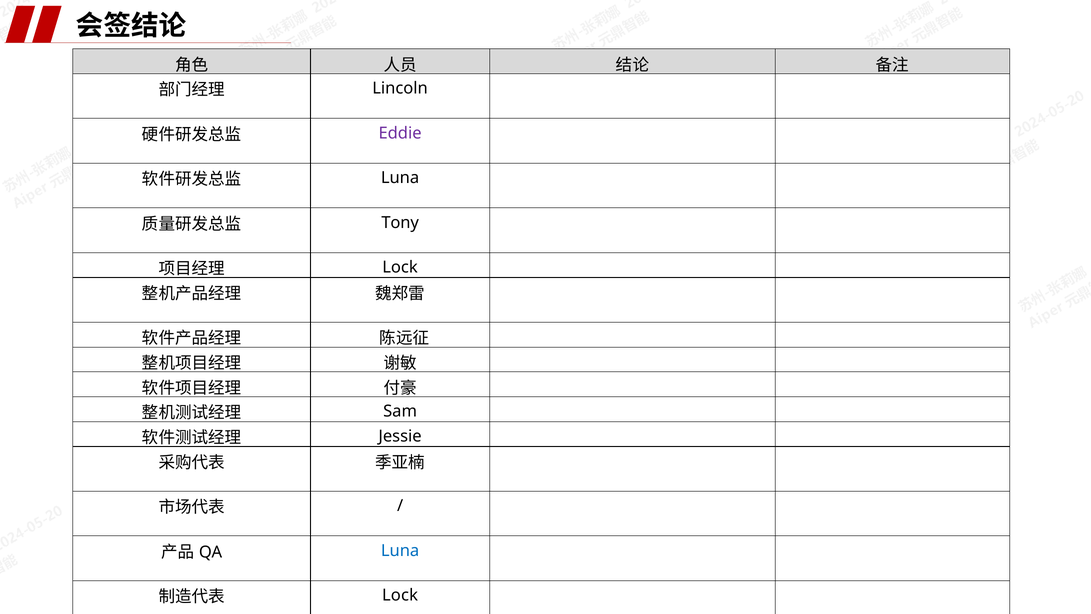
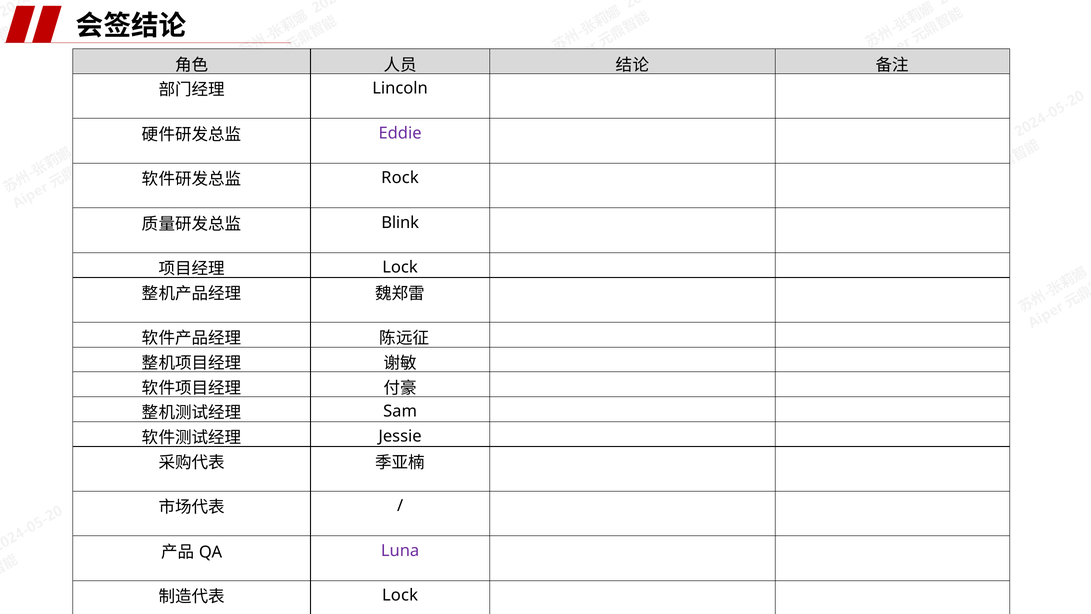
Luna at (400, 178): Luna -> Rock
Tony: Tony -> Blink
Luna at (400, 550) colour: blue -> purple
